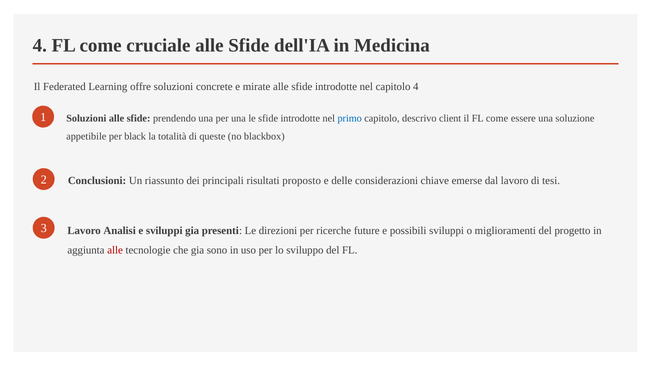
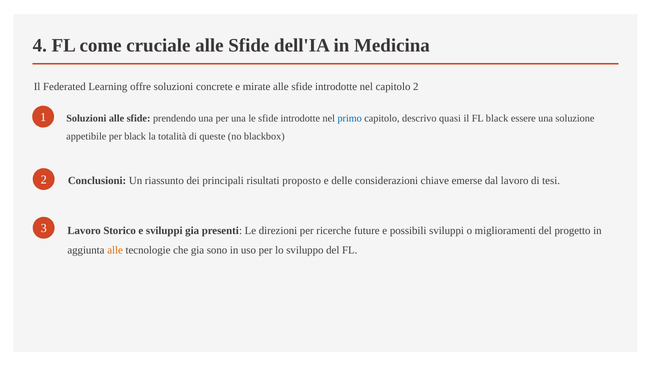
capitolo 4: 4 -> 2
client: client -> quasi
il FL come: come -> black
Analisi: Analisi -> Storico
alle at (115, 250) colour: red -> orange
